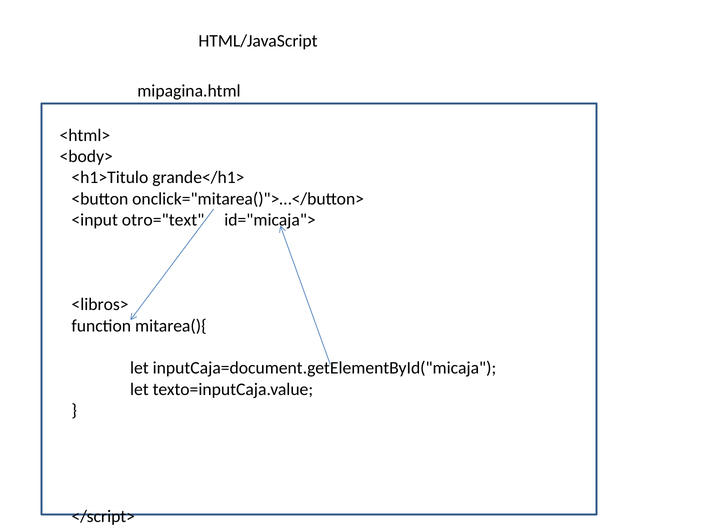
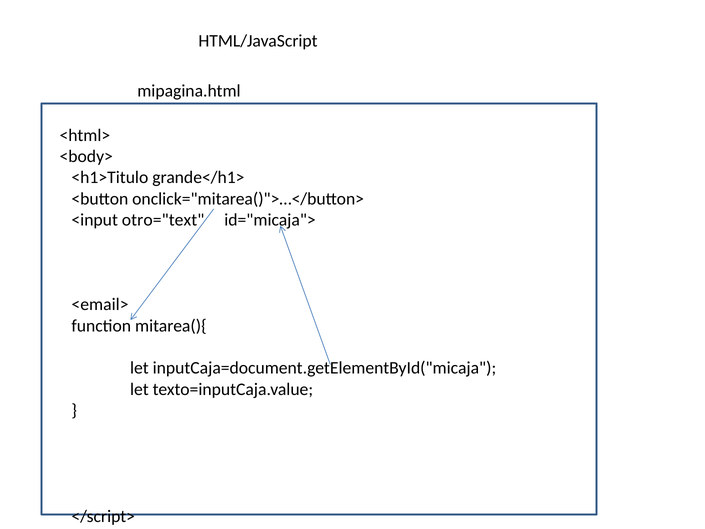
<libros>: <libros> -> <email>
